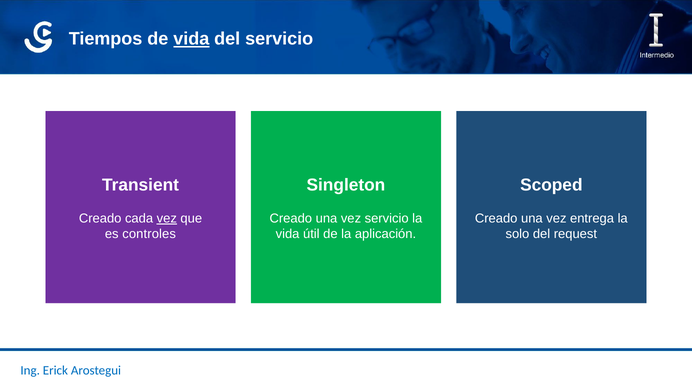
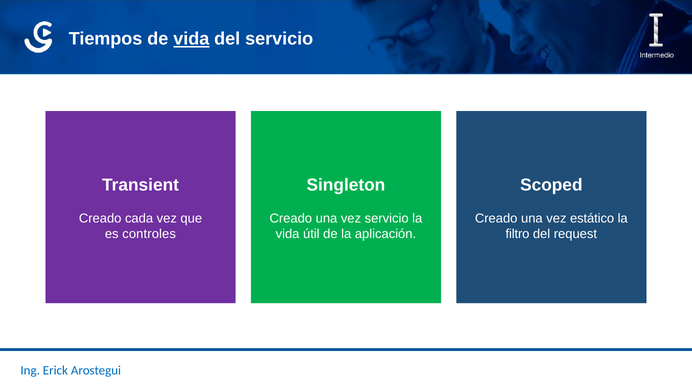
vez at (167, 219) underline: present -> none
entrega: entrega -> estático
solo: solo -> filtro
